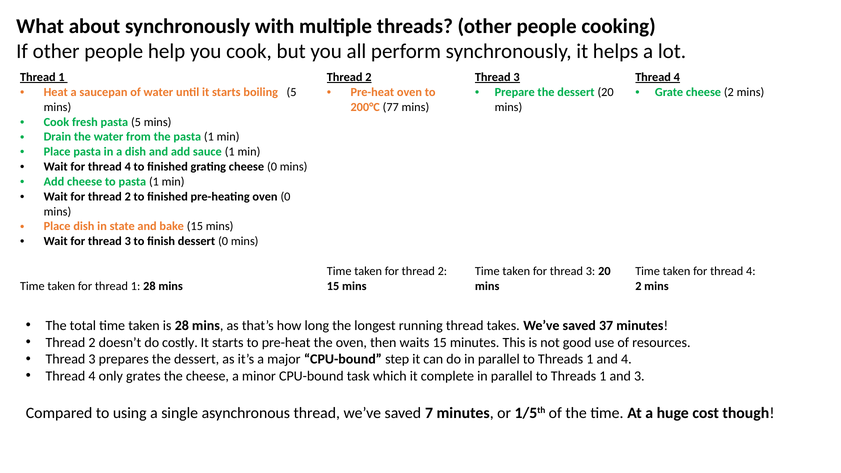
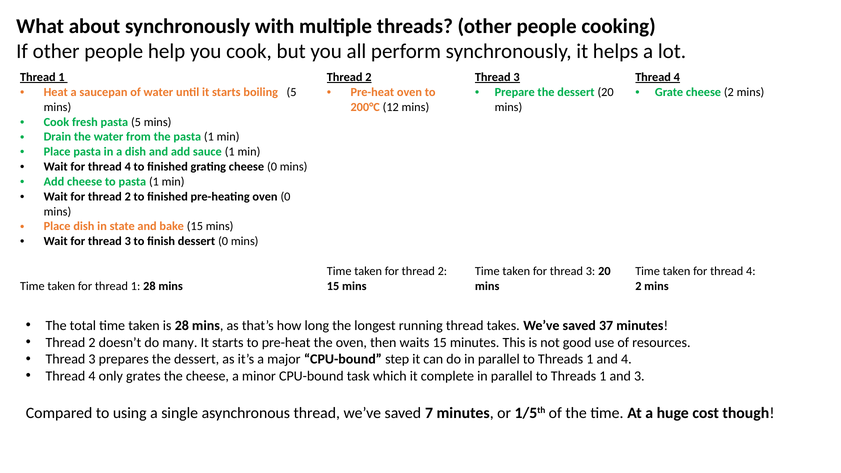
77: 77 -> 12
costly: costly -> many
